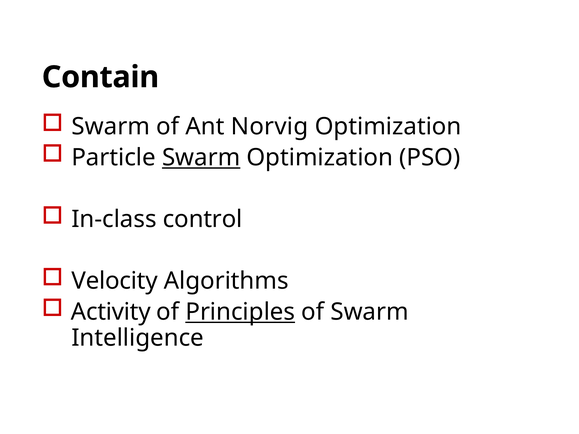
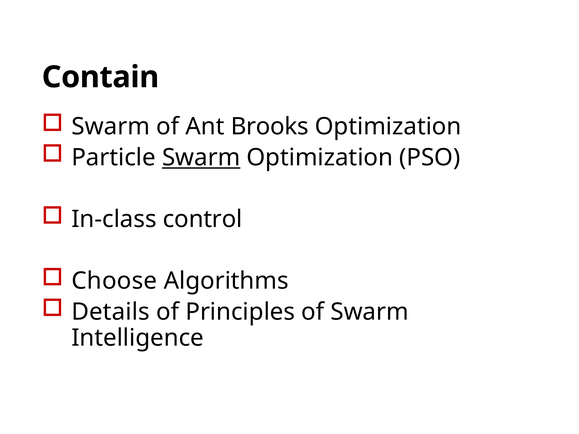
Norvig: Norvig -> Brooks
Velocity: Velocity -> Choose
Activity: Activity -> Details
Principles underline: present -> none
